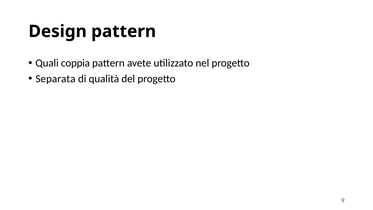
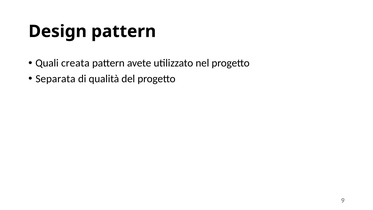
coppia: coppia -> creata
